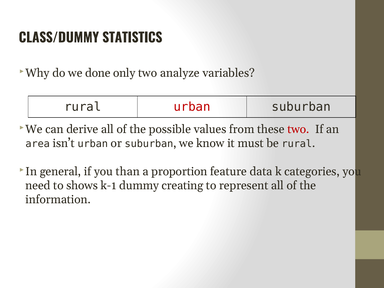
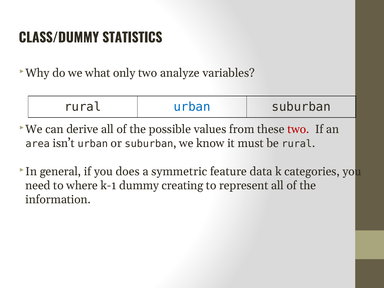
done: done -> what
urban at (192, 107) colour: red -> blue
than: than -> does
proportion: proportion -> symmetric
shows: shows -> where
